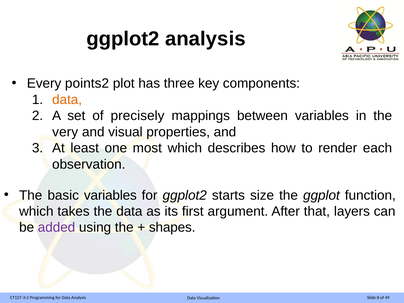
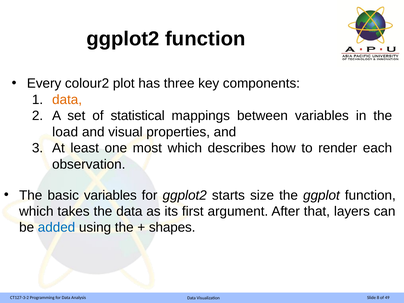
ggplot2 analysis: analysis -> function
points2: points2 -> colour2
precisely: precisely -> statistical
very: very -> load
added colour: purple -> blue
